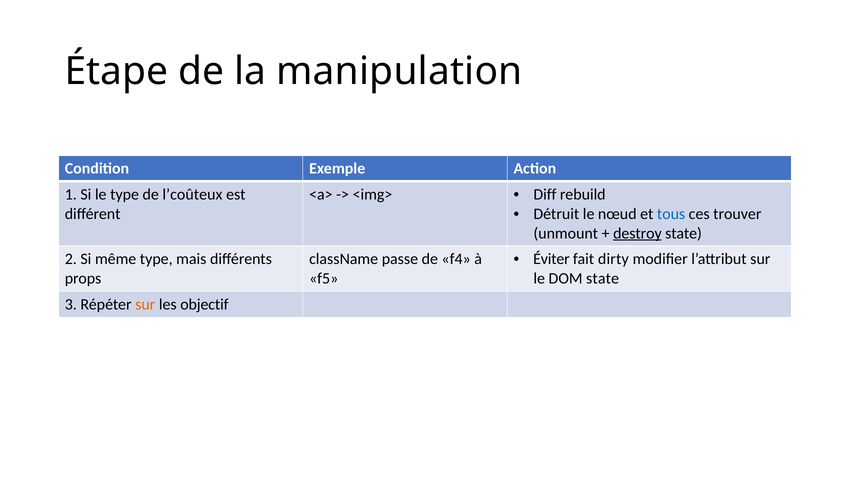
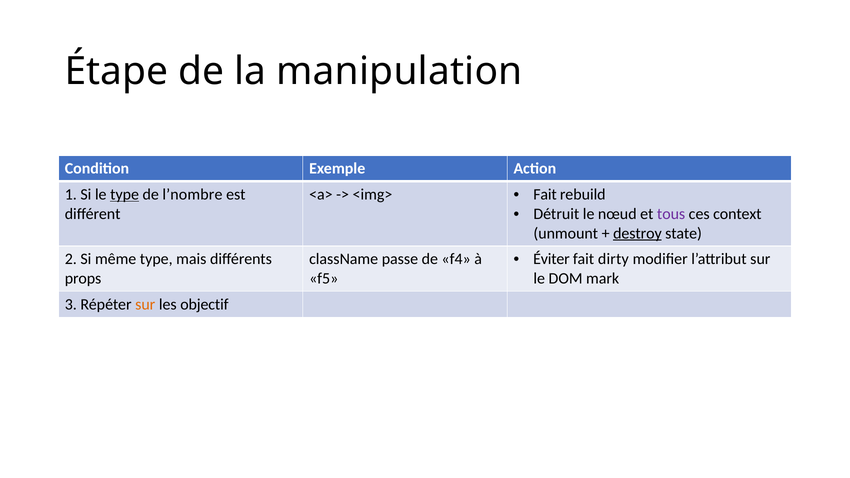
type at (125, 194) underline: none -> present
l’coûteux: l’coûteux -> l’nombre
Diff at (545, 194): Diff -> Fait
tous colour: blue -> purple
trouver: trouver -> context
DOM state: state -> mark
